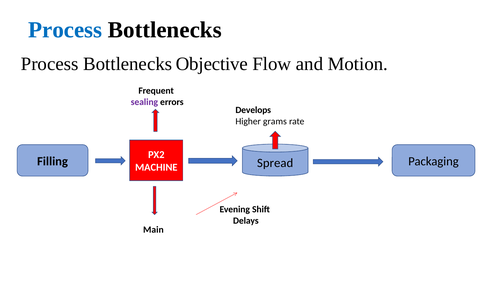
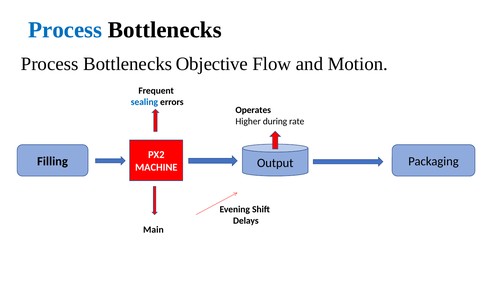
sealing colour: purple -> blue
Develops: Develops -> Operates
grams: grams -> during
Spread: Spread -> Output
